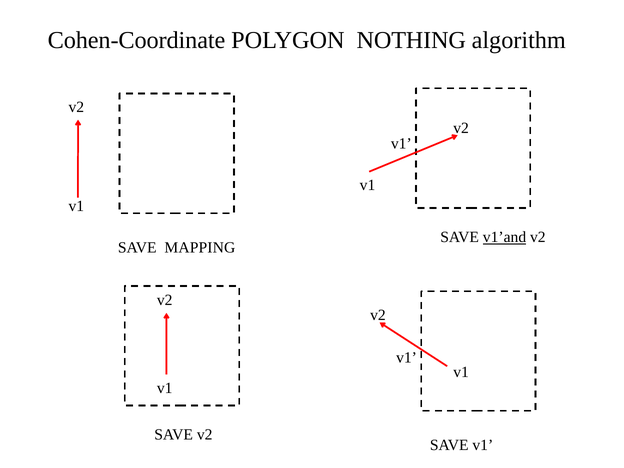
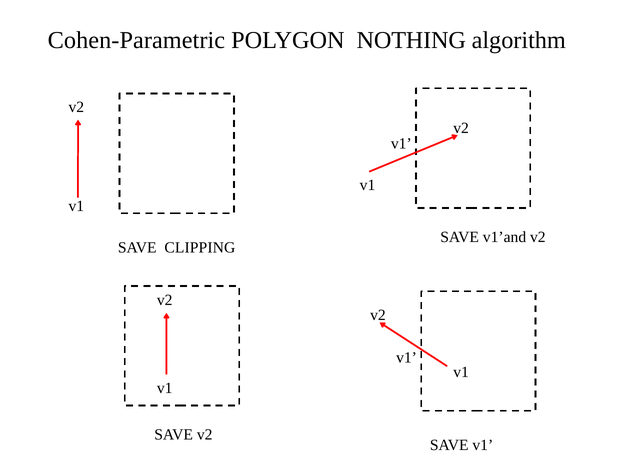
Cohen-Coordinate: Cohen-Coordinate -> Cohen-Parametric
v1’and underline: present -> none
MAPPING: MAPPING -> CLIPPING
